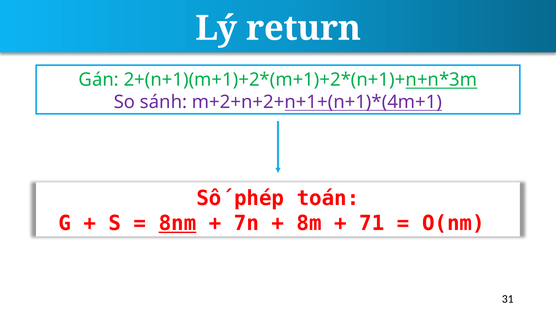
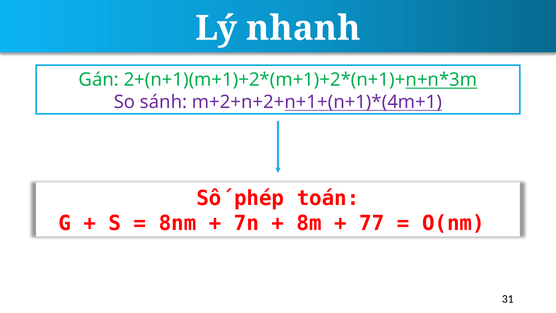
return: return -> nhanh
8nm underline: present -> none
71: 71 -> 77
